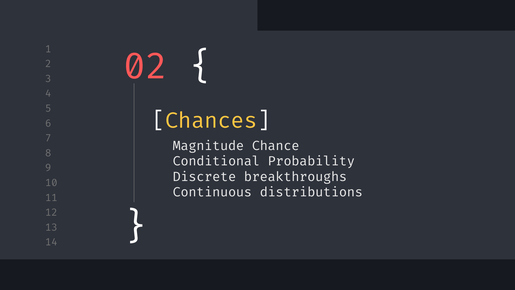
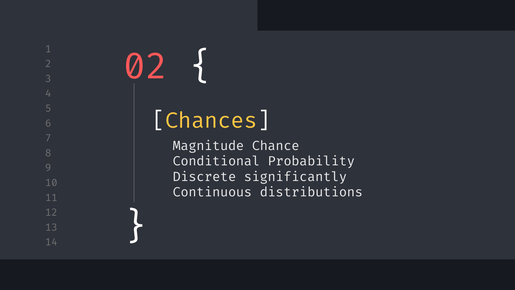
breakthroughs: breakthroughs -> significantly
